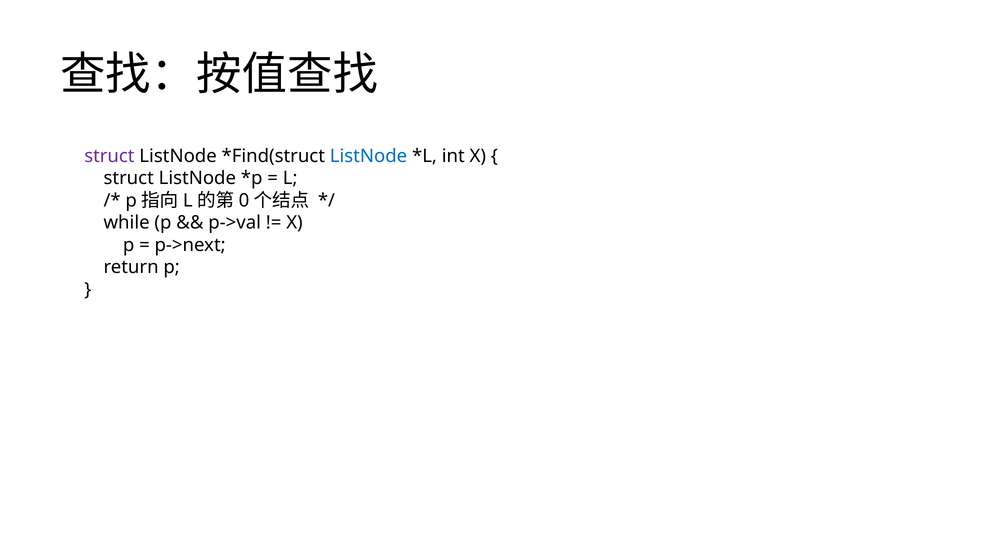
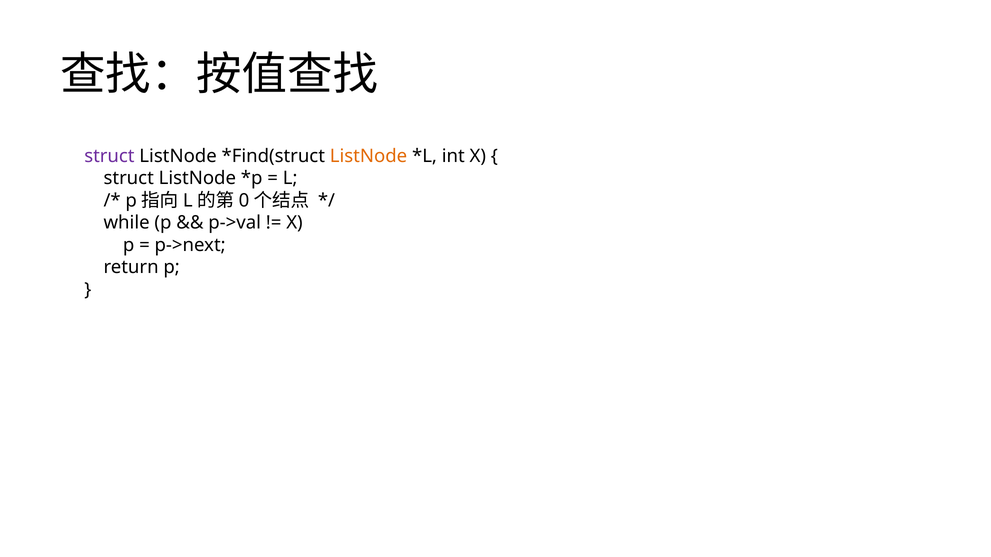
ListNode at (368, 156) colour: blue -> orange
